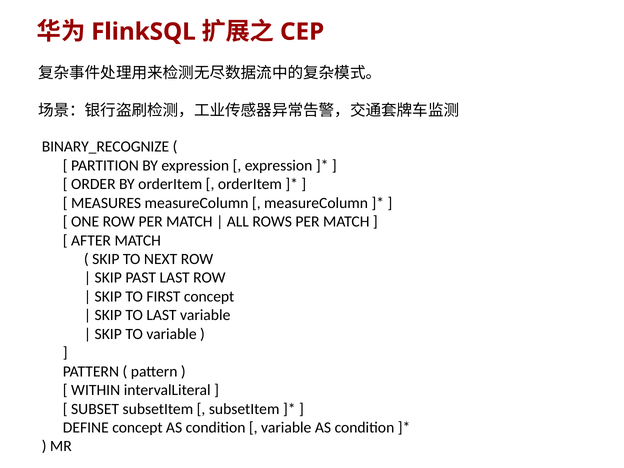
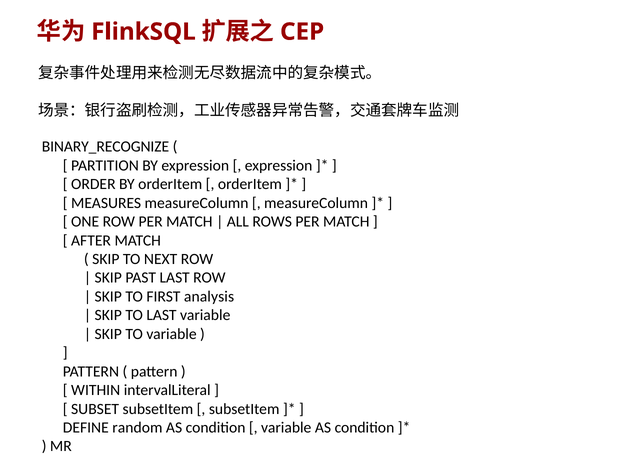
FIRST concept: concept -> analysis
DEFINE concept: concept -> random
